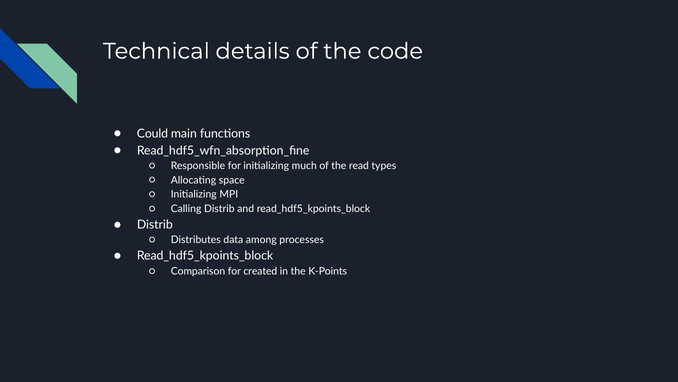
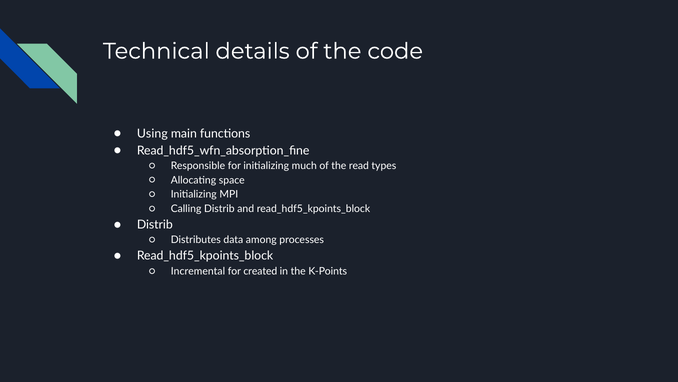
Could: Could -> Using
Comparison: Comparison -> Incremental
